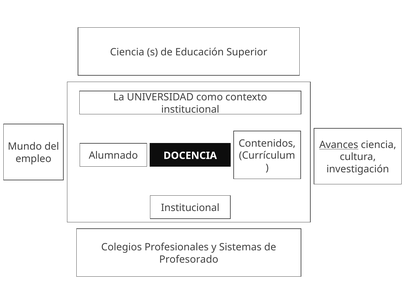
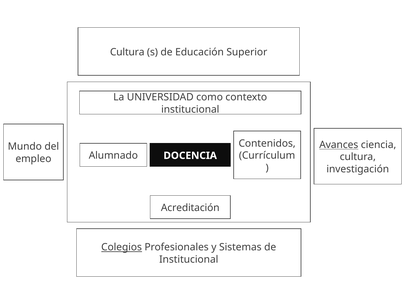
Ciencia at (127, 52): Ciencia -> Cultura
Institucional at (190, 208): Institucional -> Acreditación
Colegios underline: none -> present
Profesorado at (189, 260): Profesorado -> Institucional
